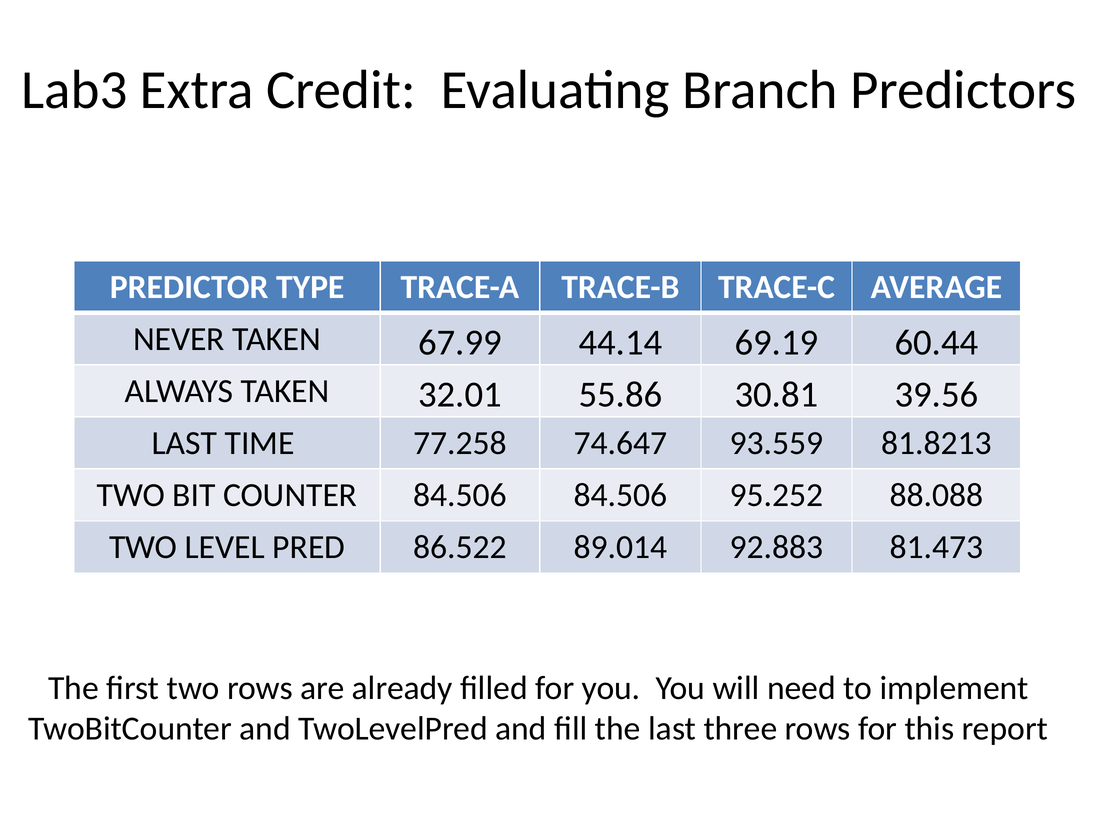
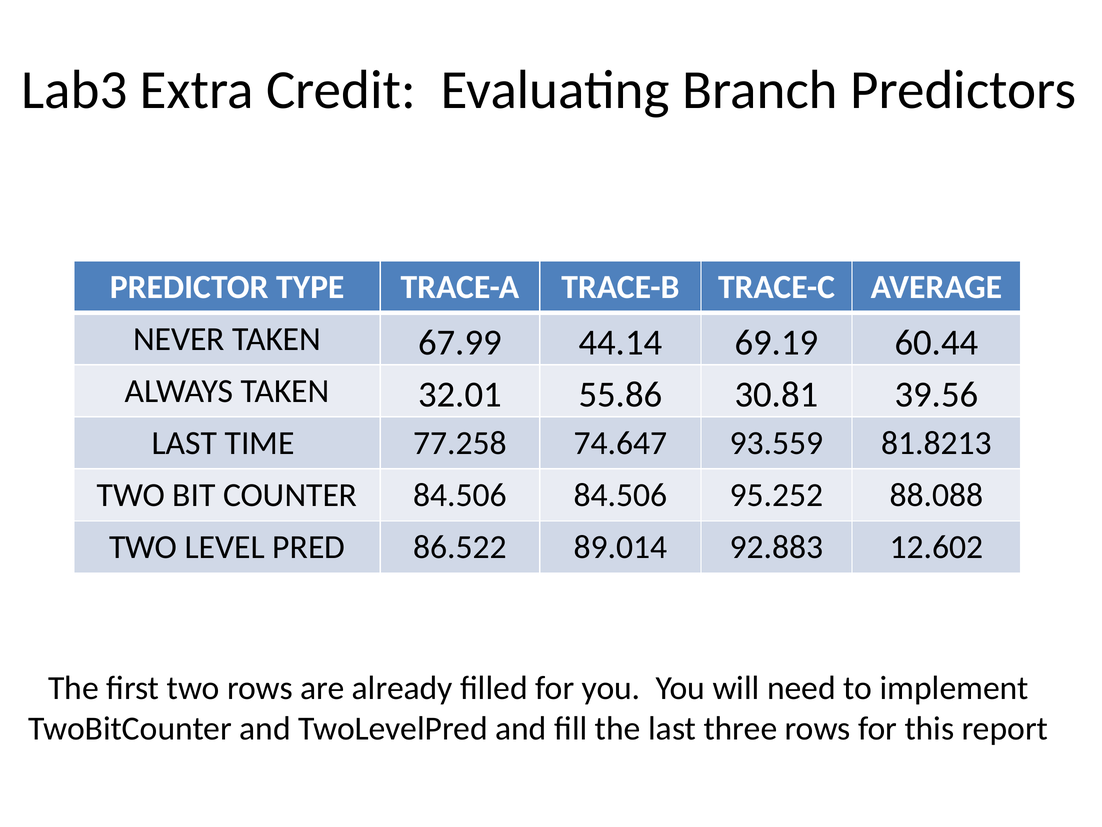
81.473: 81.473 -> 12.602
